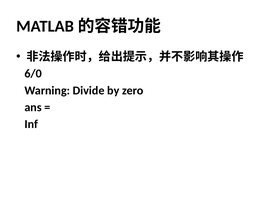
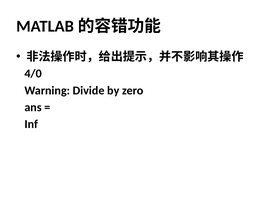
6/0: 6/0 -> 4/0
